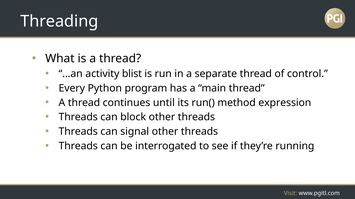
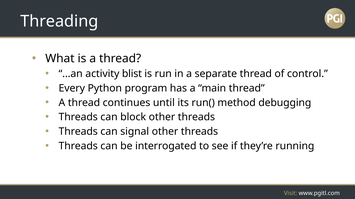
expression: expression -> debugging
